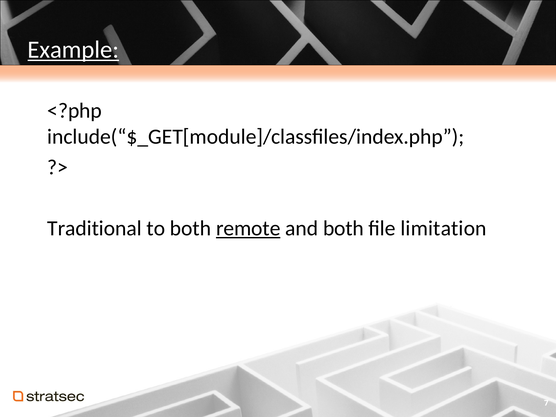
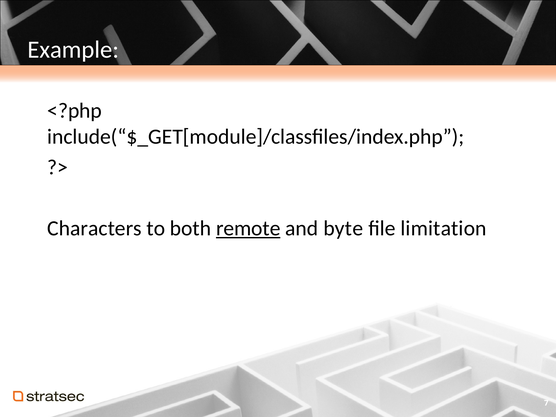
Example underline: present -> none
Traditional: Traditional -> Characters
and both: both -> byte
